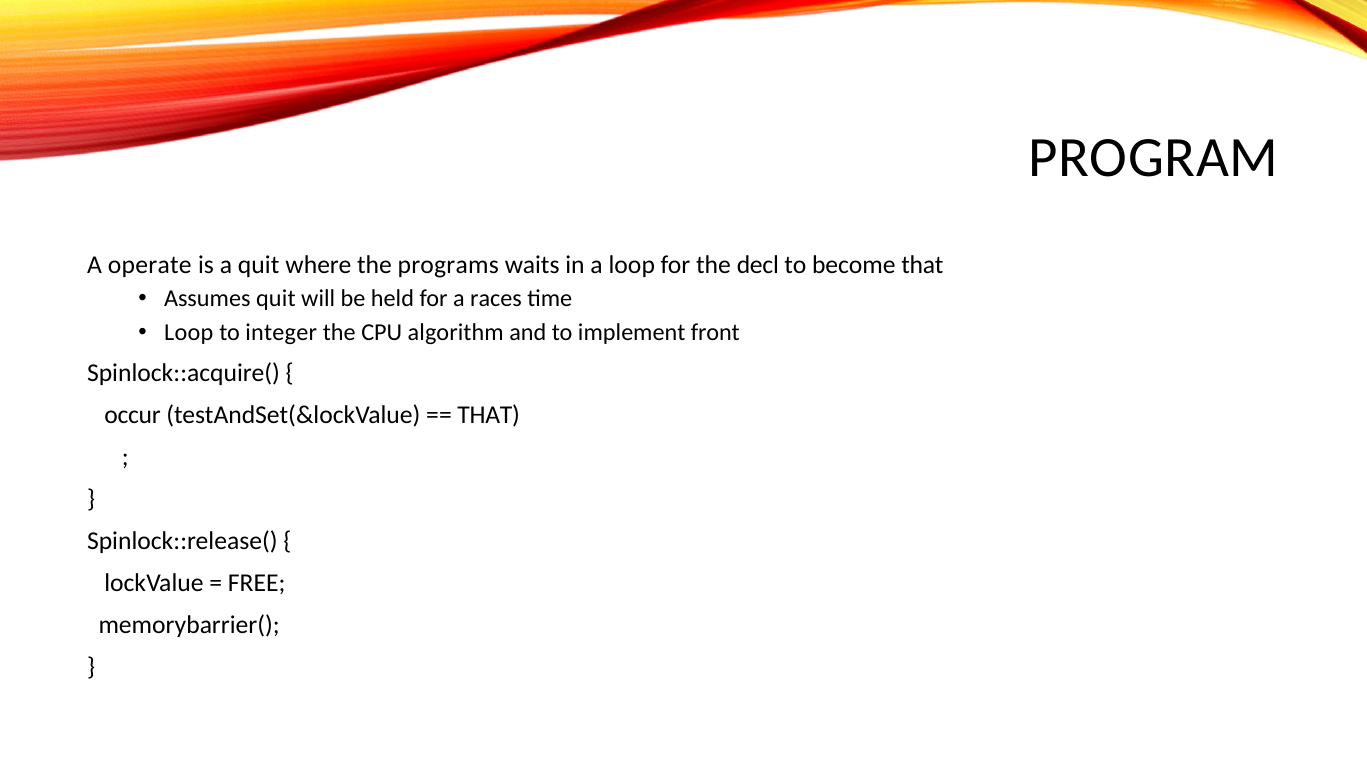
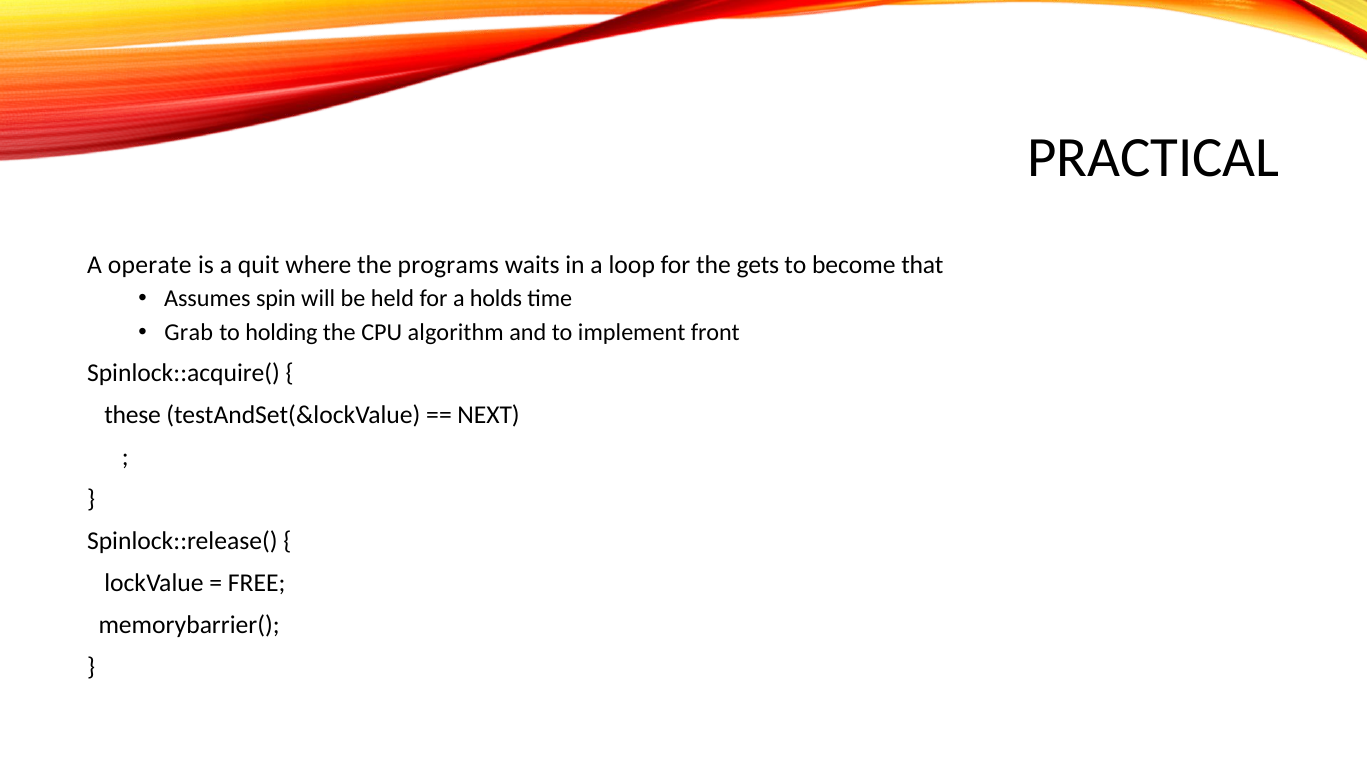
PROGRAM: PROGRAM -> PRACTICAL
decl: decl -> gets
Assumes quit: quit -> spin
races: races -> holds
Loop at (189, 332): Loop -> Grab
integer: integer -> holding
occur: occur -> these
THAT at (489, 415): THAT -> NEXT
